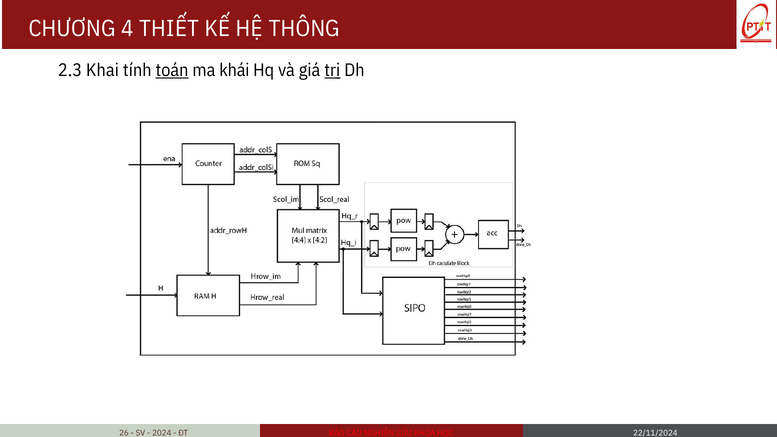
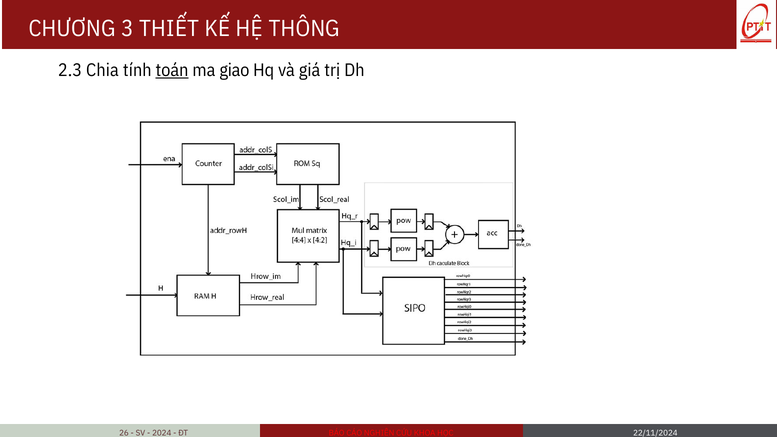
4: 4 -> 3
Khai: Khai -> Chia
khái: khái -> giao
trị underline: present -> none
